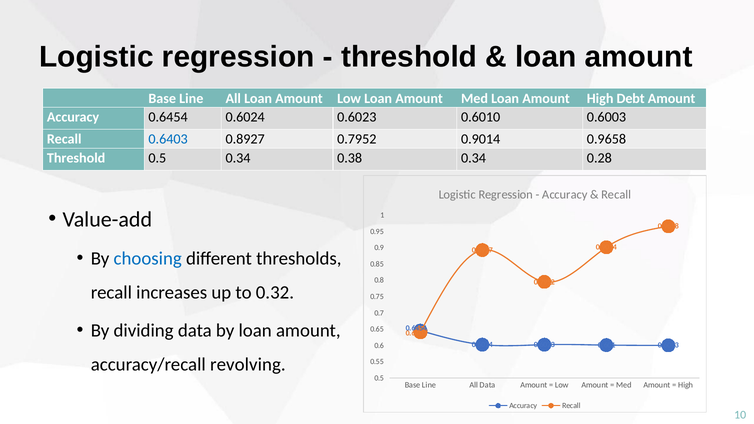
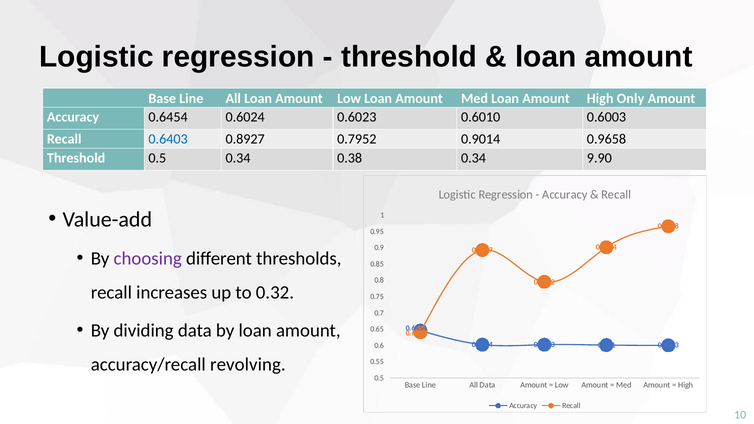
Debt: Debt -> Only
0.28: 0.28 -> 9.90
choosing colour: blue -> purple
